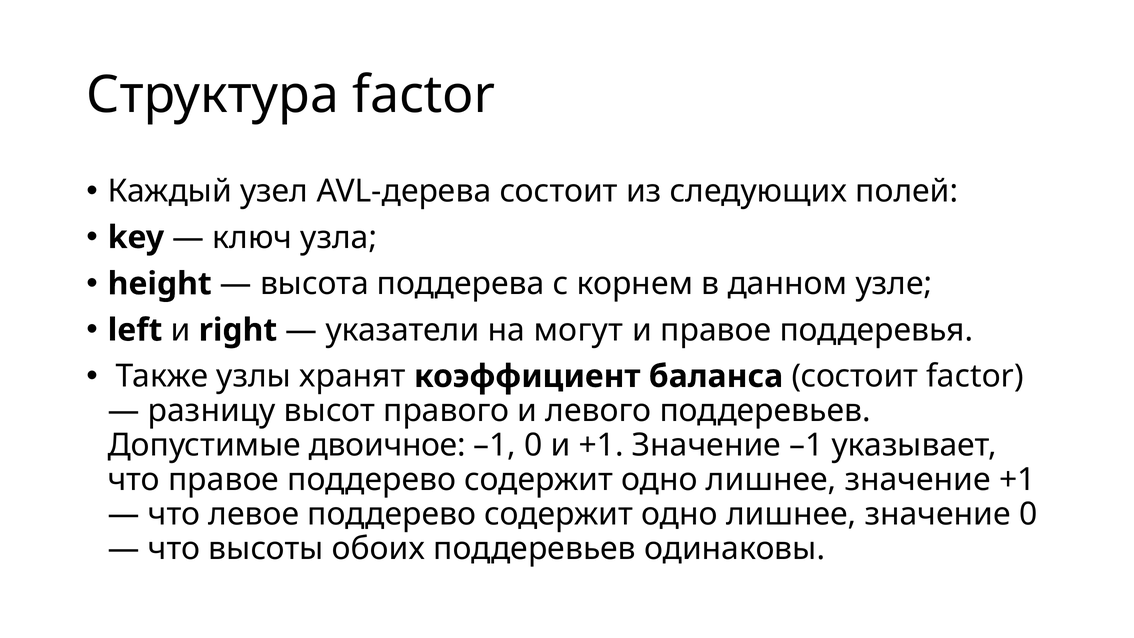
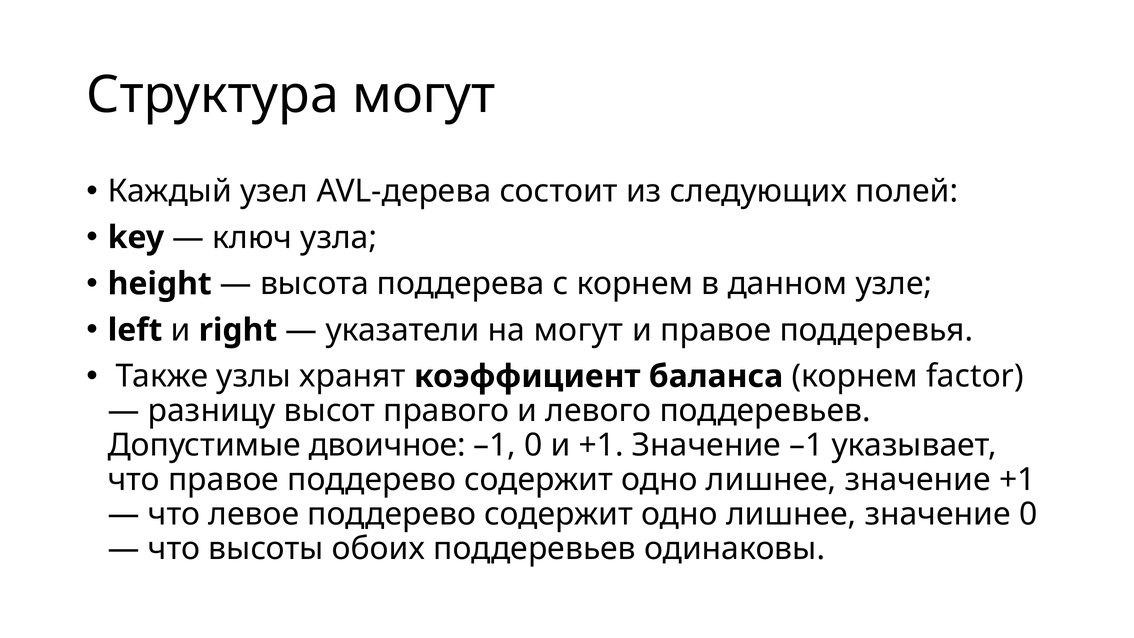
Структура factor: factor -> могут
баланса состоит: состоит -> корнем
